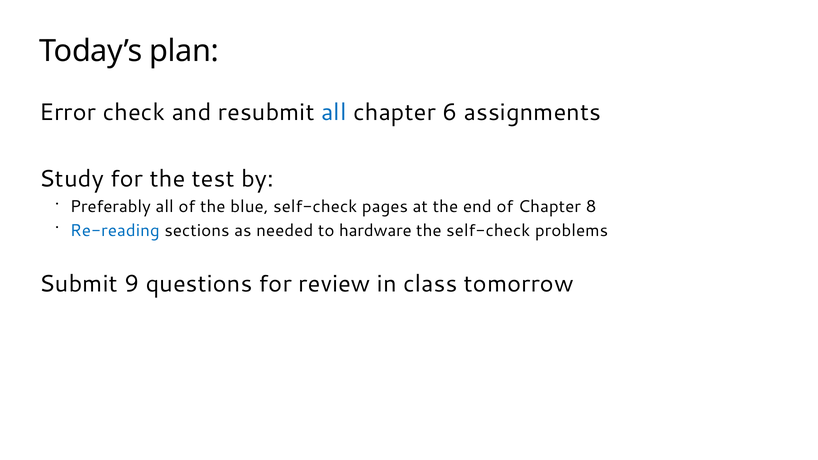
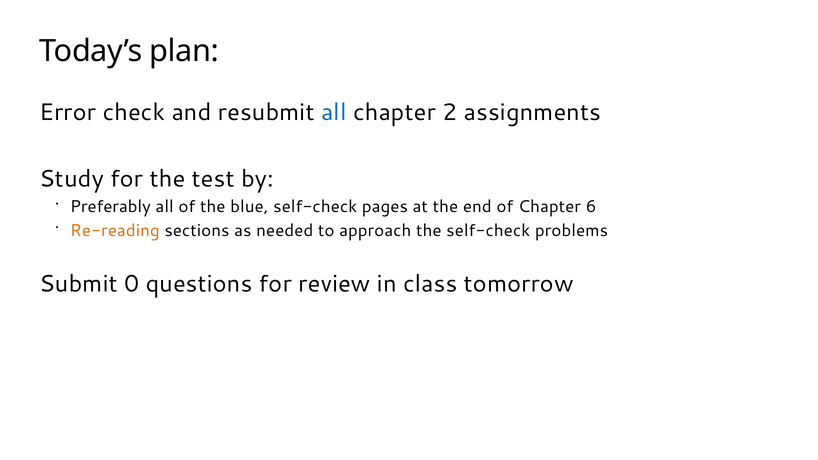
6: 6 -> 2
8: 8 -> 6
Re-reading colour: blue -> orange
hardware: hardware -> approach
9: 9 -> 0
